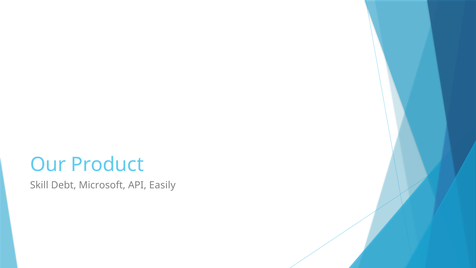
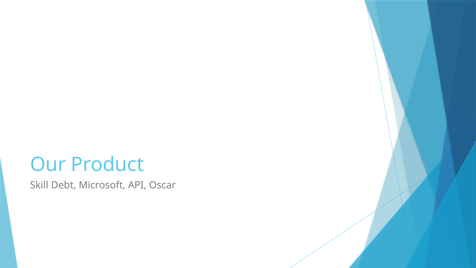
Easily: Easily -> Oscar
